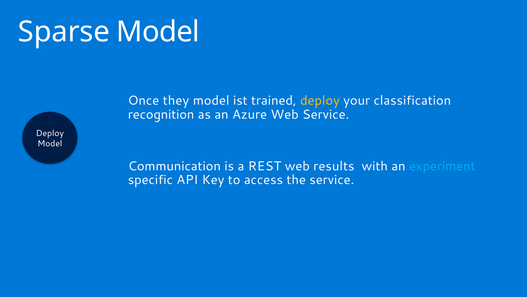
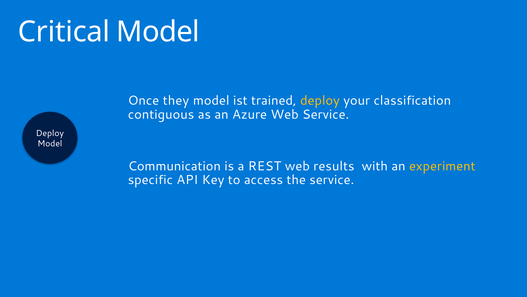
Sparse: Sparse -> Critical
recognition: recognition -> contiguous
experiment colour: light blue -> yellow
